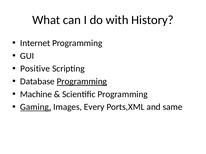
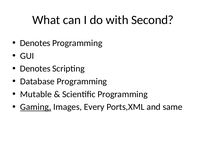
History: History -> Second
Internet at (35, 43): Internet -> Denotes
Positive at (35, 69): Positive -> Denotes
Programming at (82, 82) underline: present -> none
Machine: Machine -> Mutable
